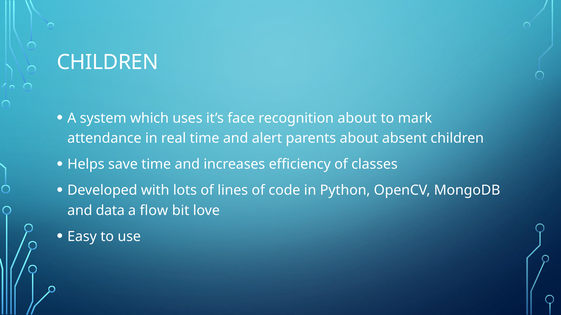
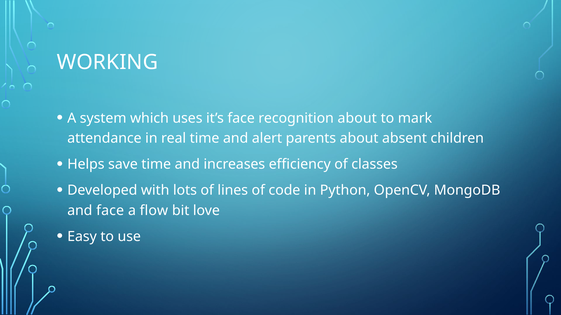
CHILDREN at (108, 62): CHILDREN -> WORKING
and data: data -> face
